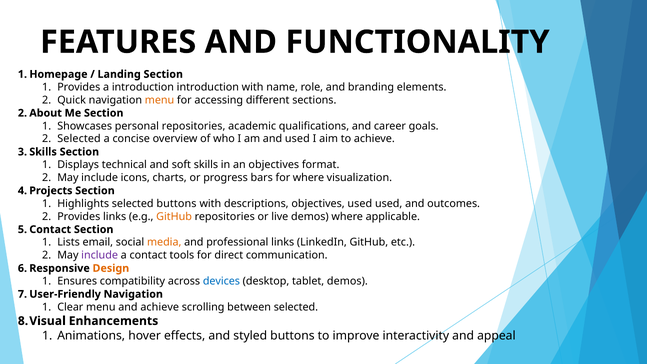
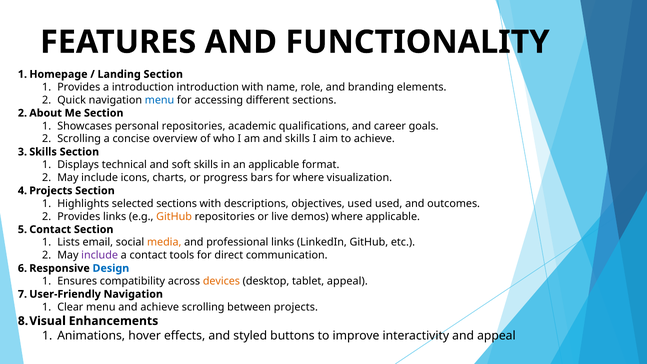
menu at (160, 100) colour: orange -> blue
Selected at (79, 139): Selected -> Scrolling
and used: used -> skills
an objectives: objectives -> applicable
selected buttons: buttons -> sections
Design colour: orange -> blue
devices colour: blue -> orange
tablet demos: demos -> appeal
between selected: selected -> projects
